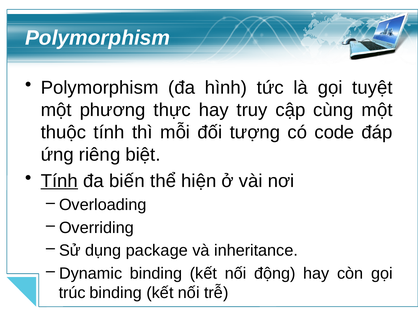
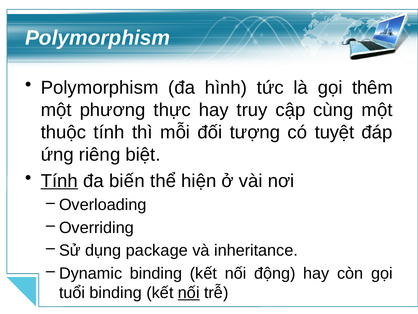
tuyệt: tuyệt -> thêm
code: code -> tuyệt
trúc: trúc -> tuổi
nối at (189, 292) underline: none -> present
